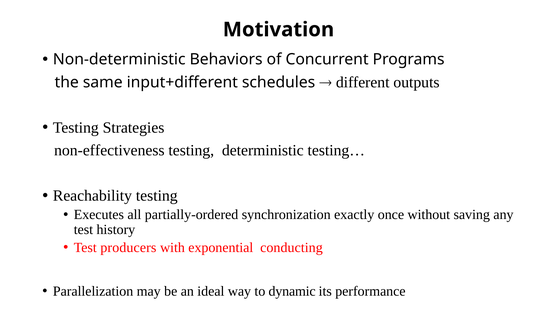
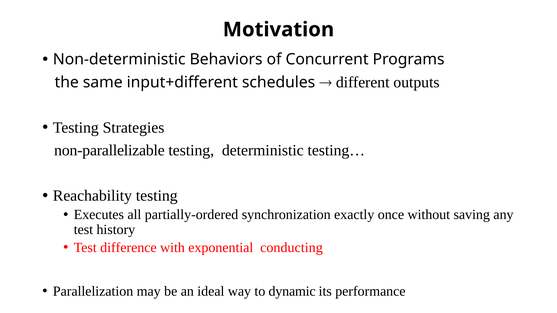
non-effectiveness: non-effectiveness -> non-parallelizable
producers: producers -> difference
